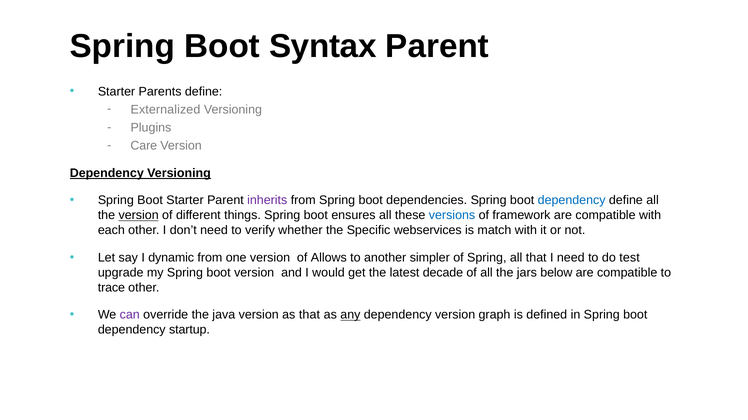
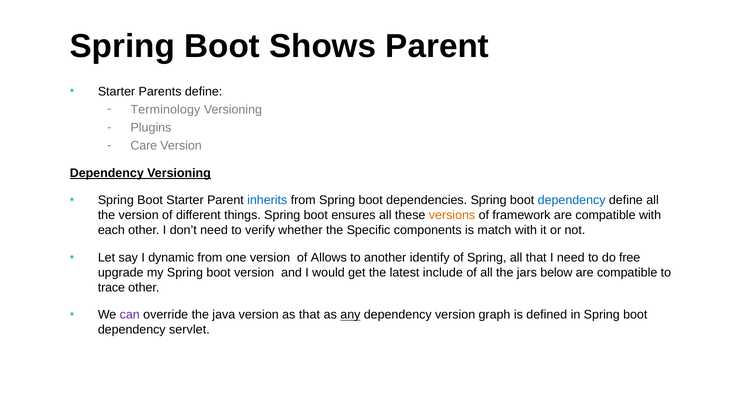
Syntax: Syntax -> Shows
Externalized: Externalized -> Terminology
inherits colour: purple -> blue
version at (139, 216) underline: present -> none
versions colour: blue -> orange
webservices: webservices -> components
simpler: simpler -> identify
test: test -> free
decade: decade -> include
startup: startup -> servlet
